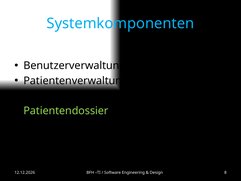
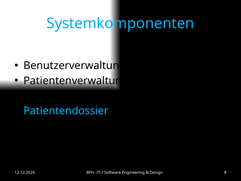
Patientendossier colour: light green -> light blue
